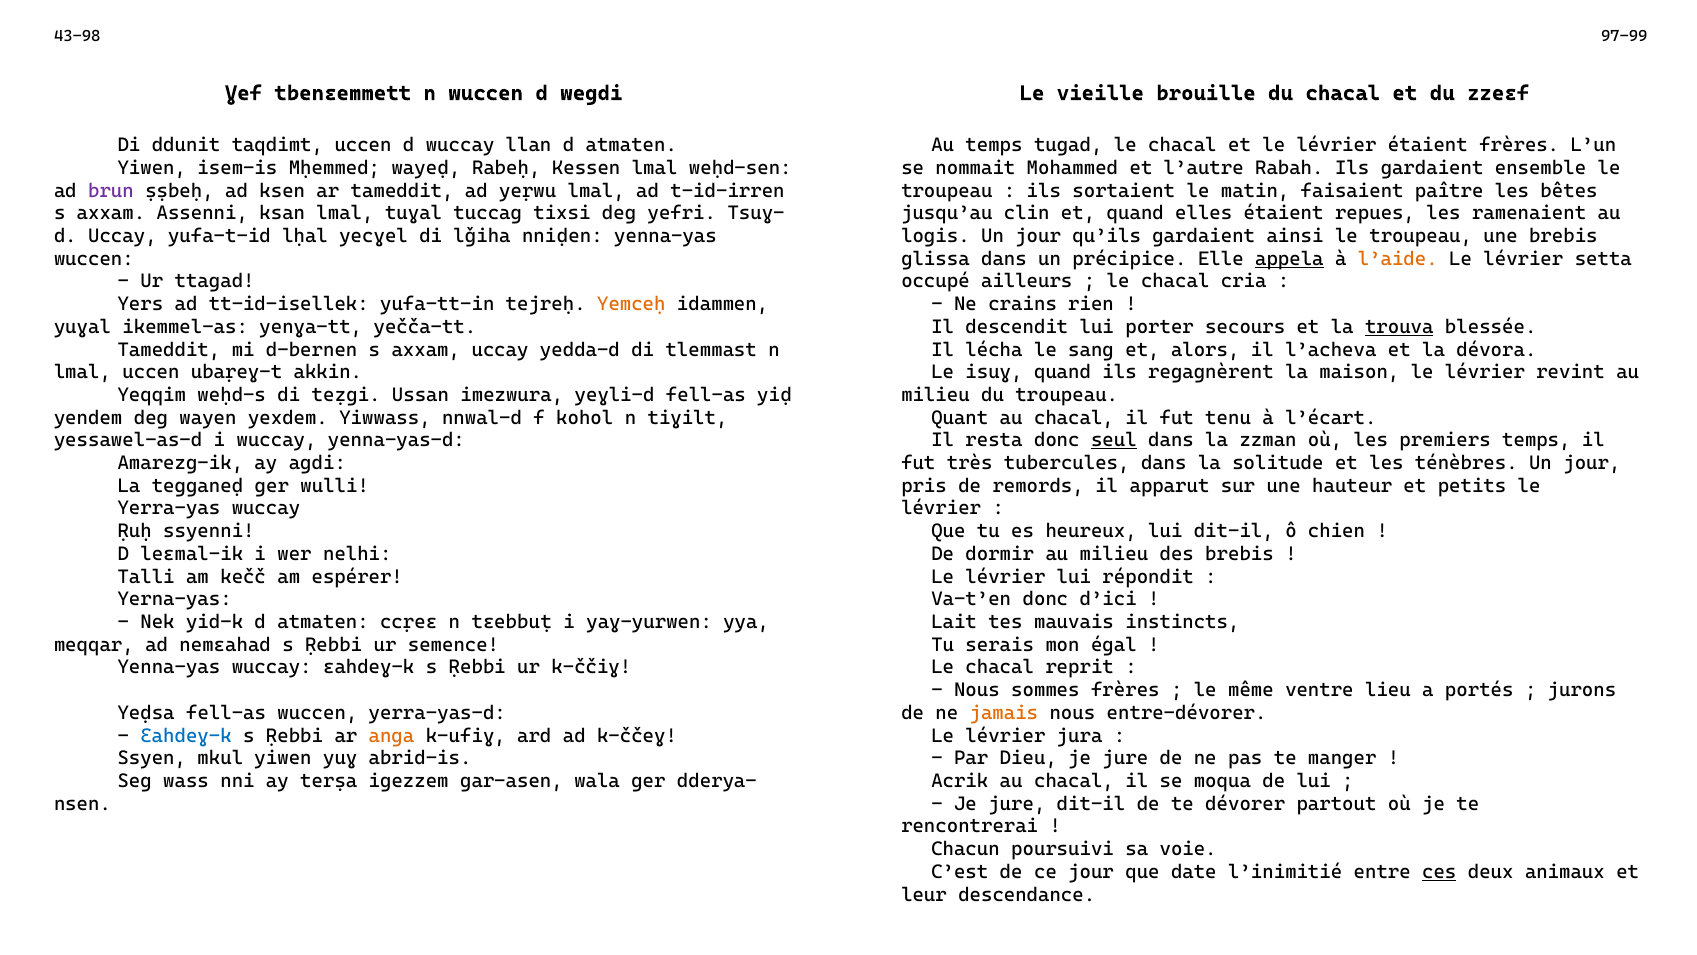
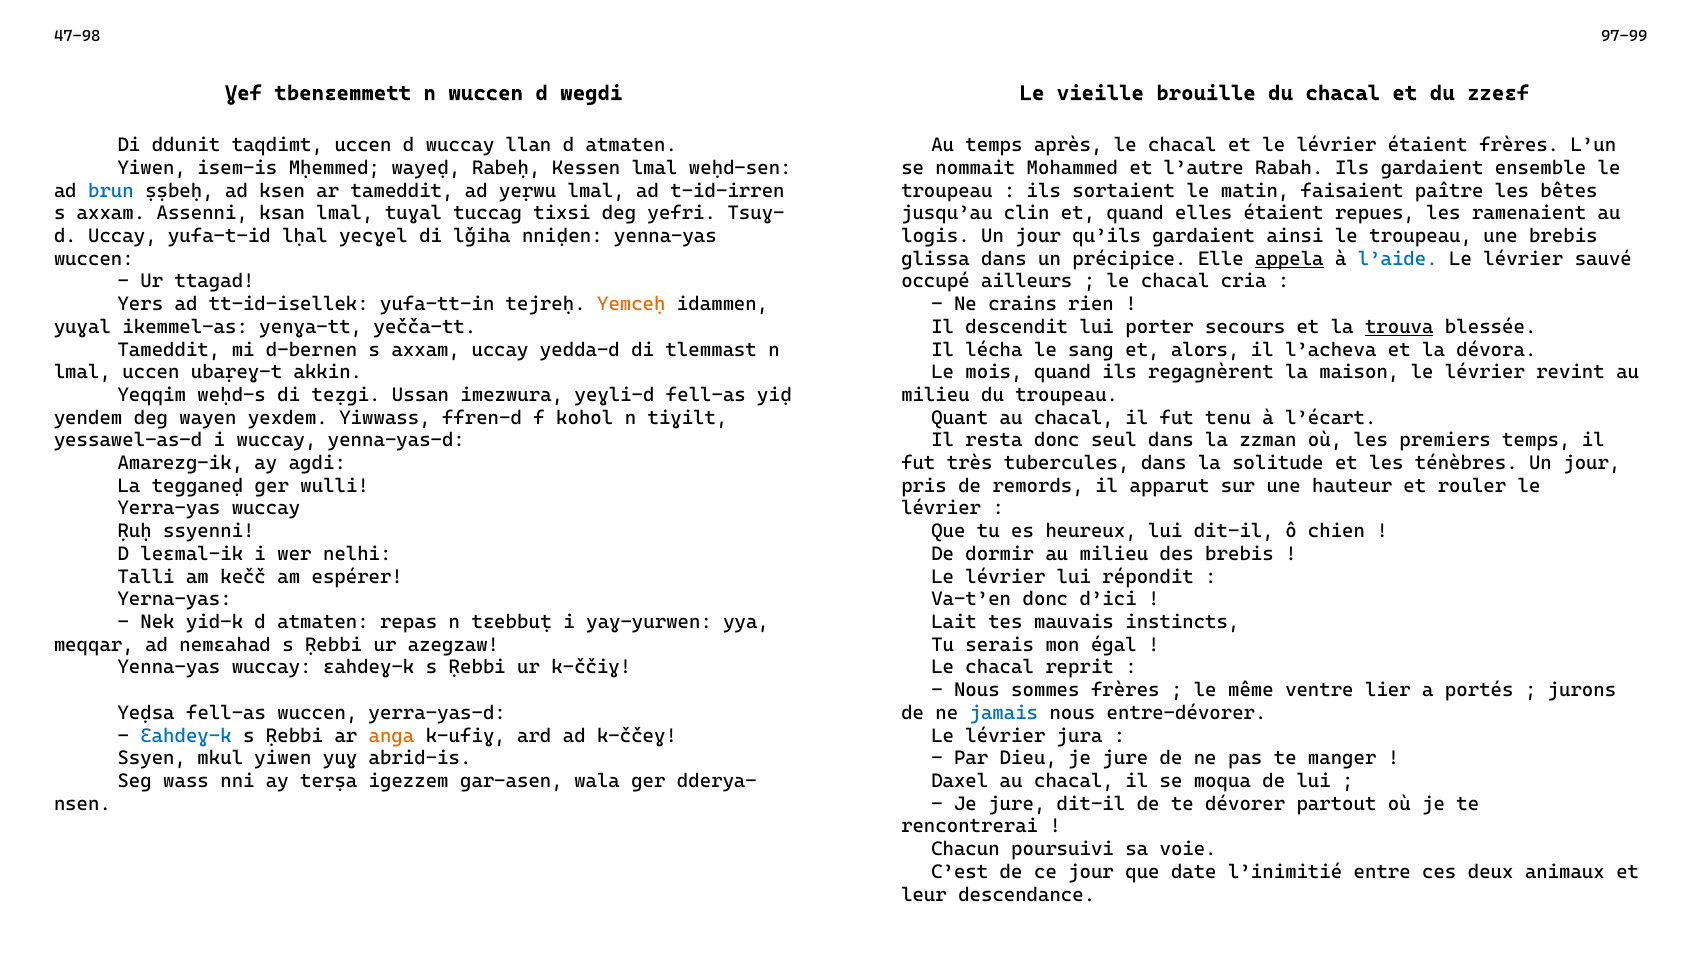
43-98: 43-98 -> 47-98
tugad: tugad -> après
brun colour: purple -> blue
l’aide colour: orange -> blue
setta: setta -> sauvé
isuɣ: isuɣ -> mois
nnwal-d: nnwal-d -> ffren-d
seul underline: present -> none
petits: petits -> rouler
ccṛeɛ: ccṛeɛ -> repas
semence: semence -> azegzaw
lieu: lieu -> lier
jamais colour: orange -> blue
Acrik: Acrik -> Daxel
ces underline: present -> none
